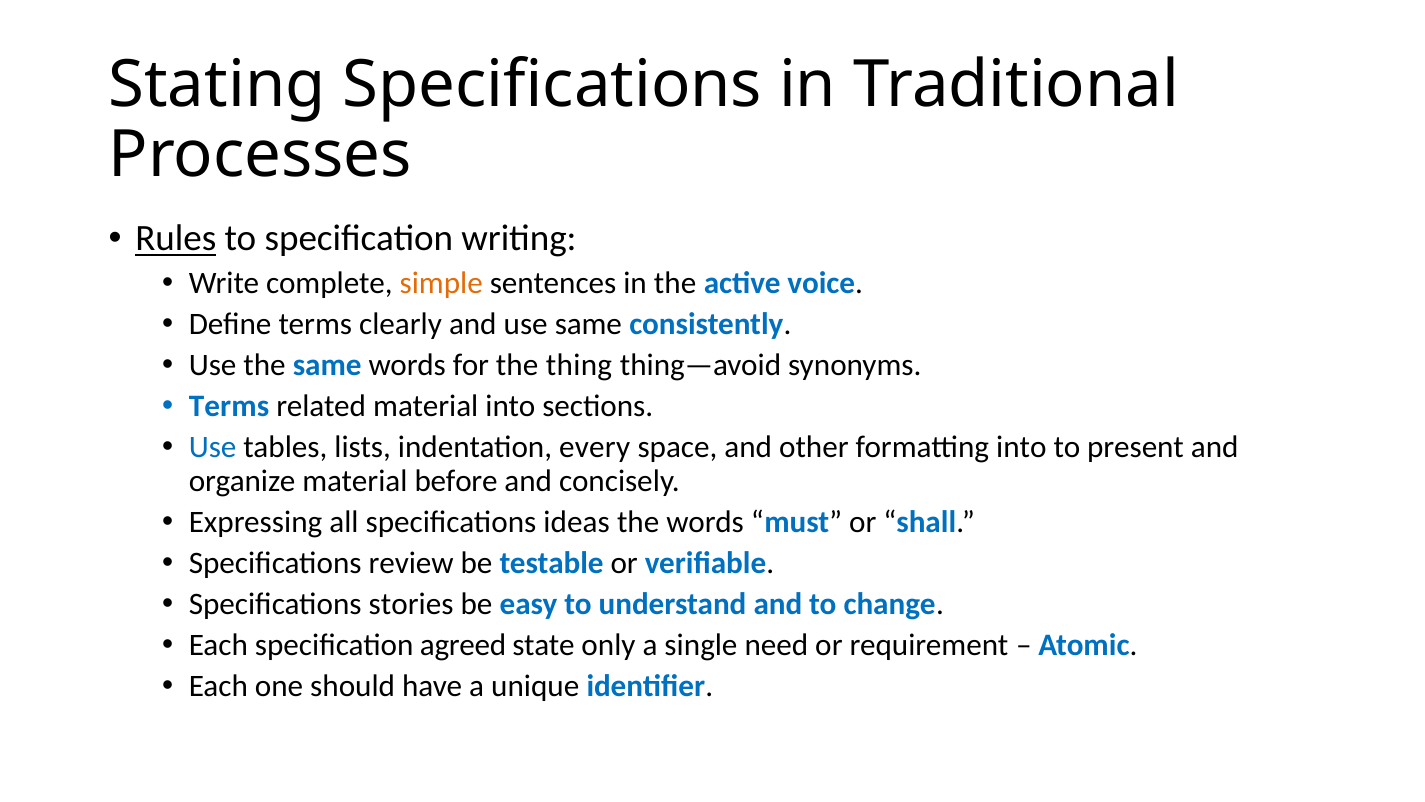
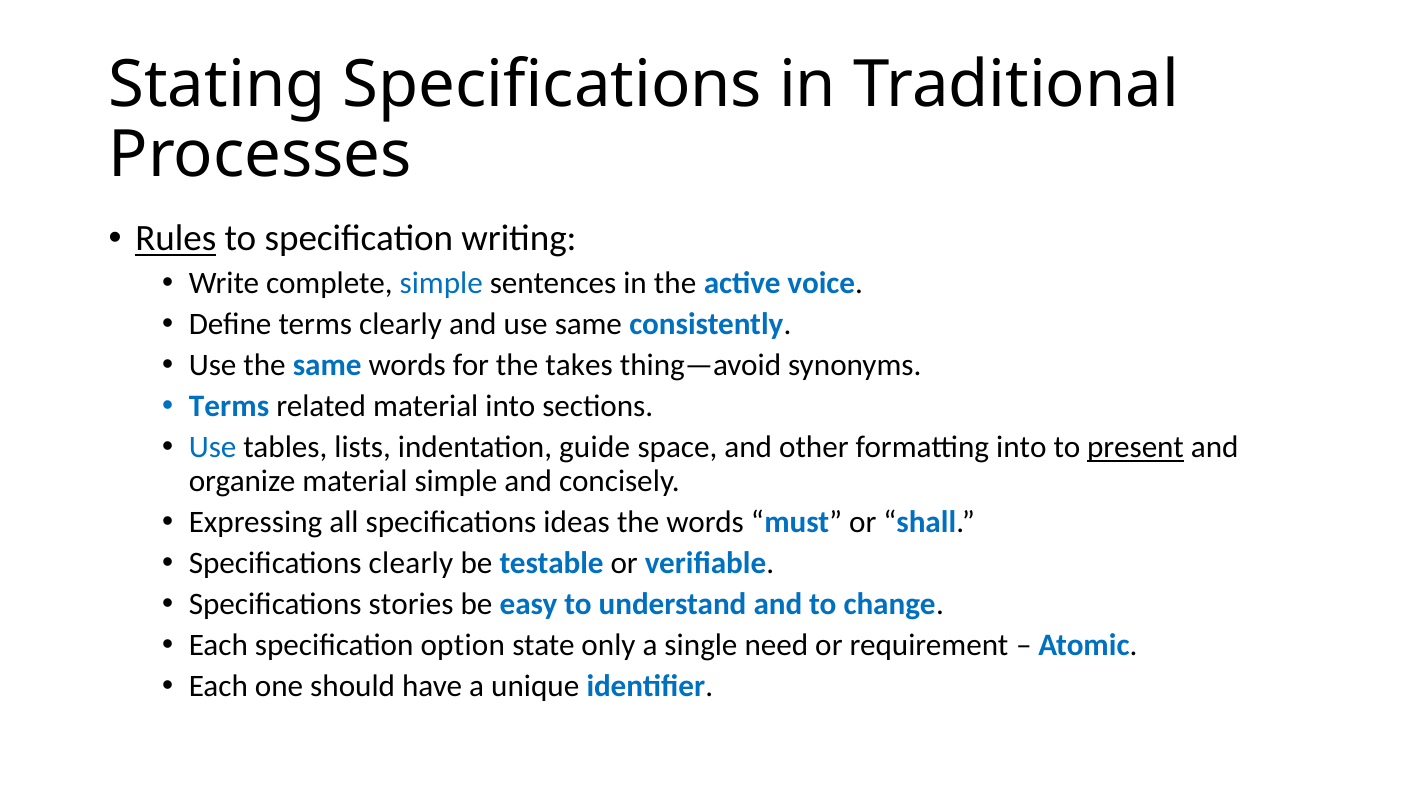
simple at (441, 283) colour: orange -> blue
thing: thing -> takes
every: every -> guide
present underline: none -> present
material before: before -> simple
Specifications review: review -> clearly
agreed: agreed -> option
